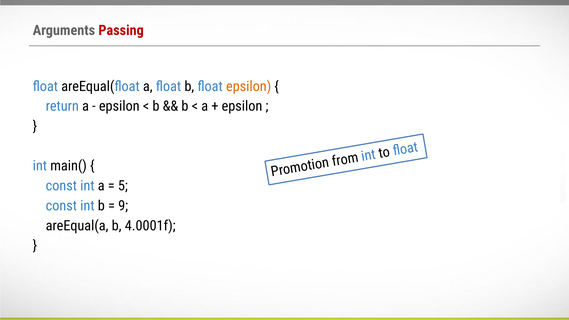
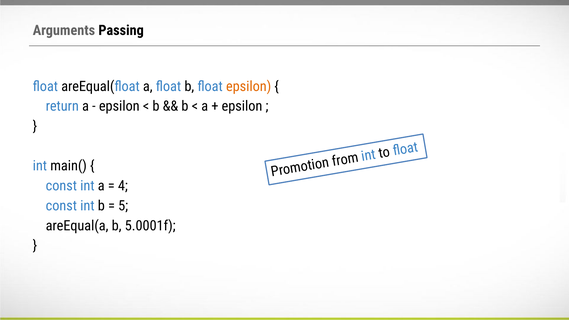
Passing colour: red -> black
5: 5 -> 4
9: 9 -> 5
4.0001f: 4.0001f -> 5.0001f
